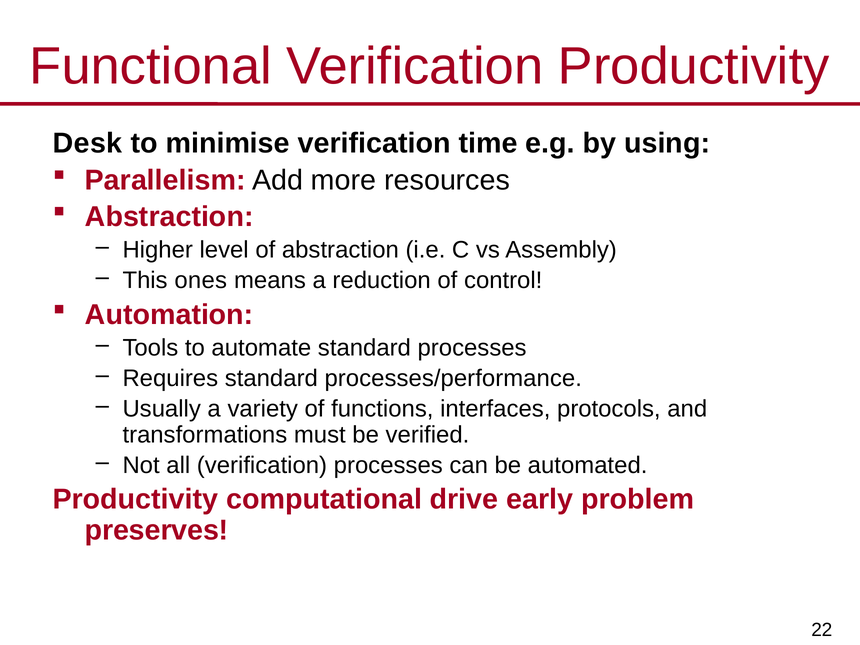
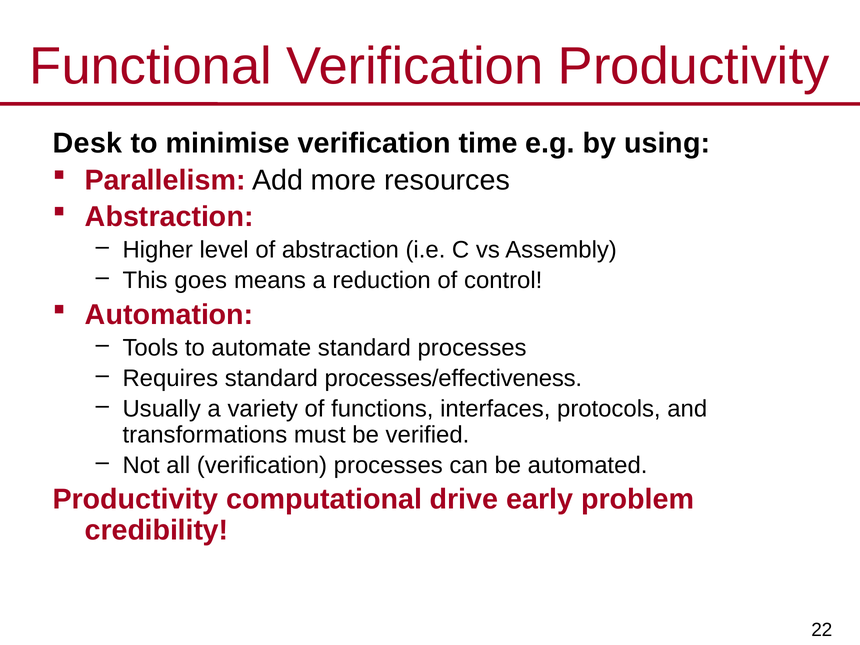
ones: ones -> goes
processes/performance: processes/performance -> processes/effectiveness
preserves: preserves -> credibility
